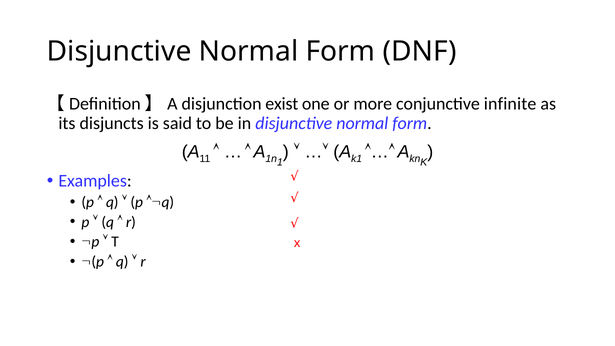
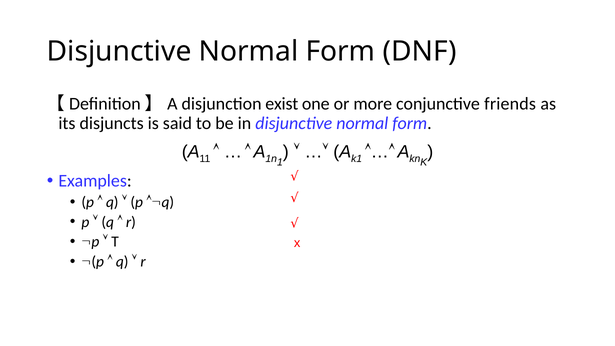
infinite: infinite -> friends
